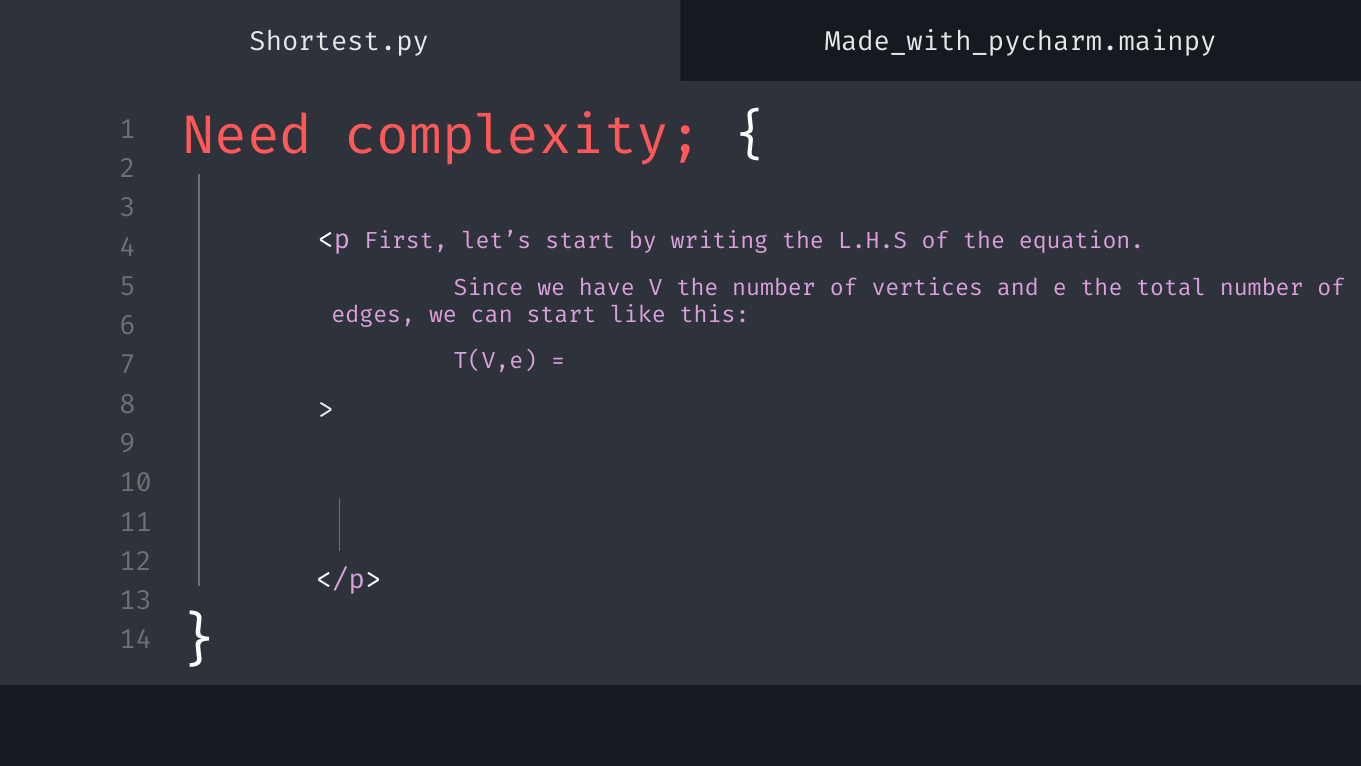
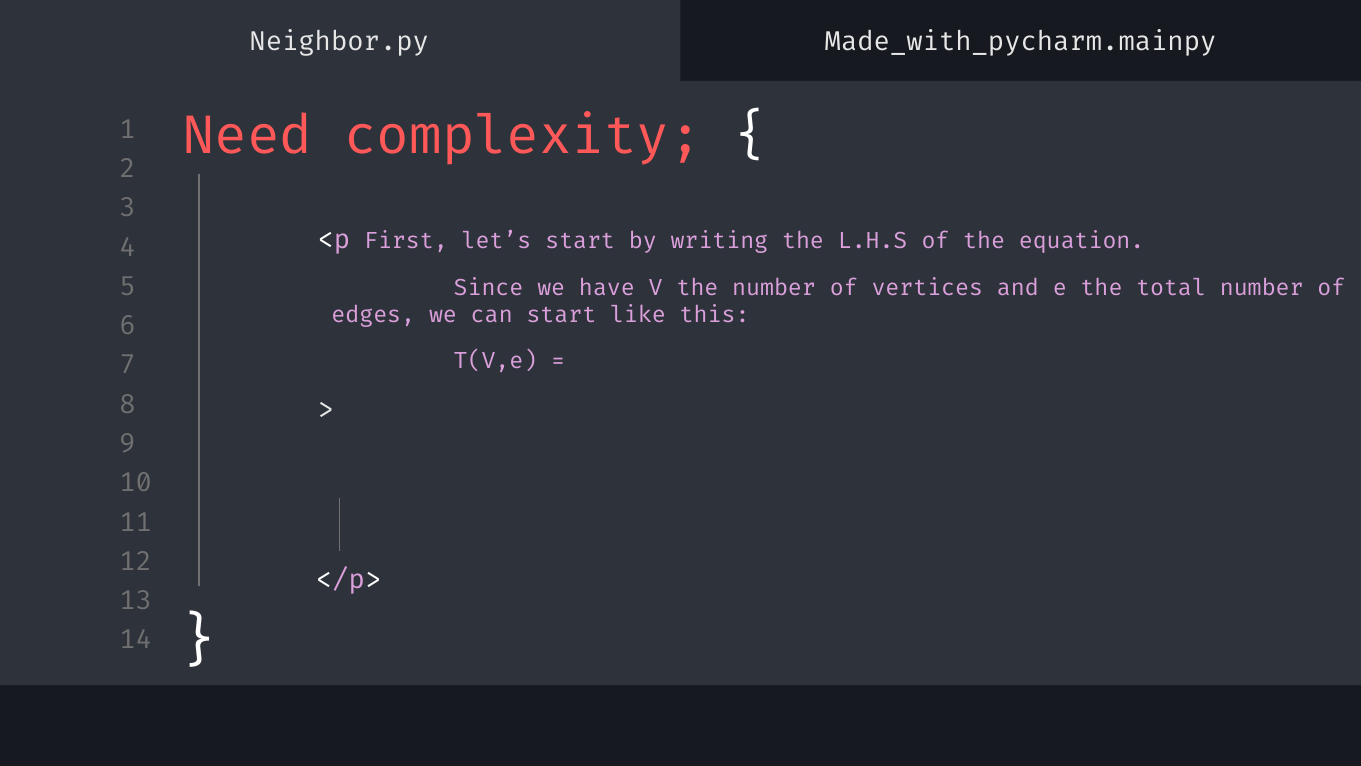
Shortest.py: Shortest.py -> Neighbor.py
